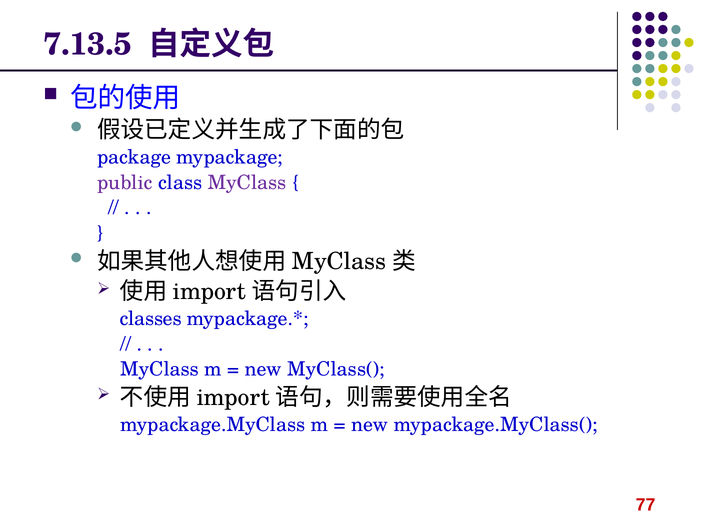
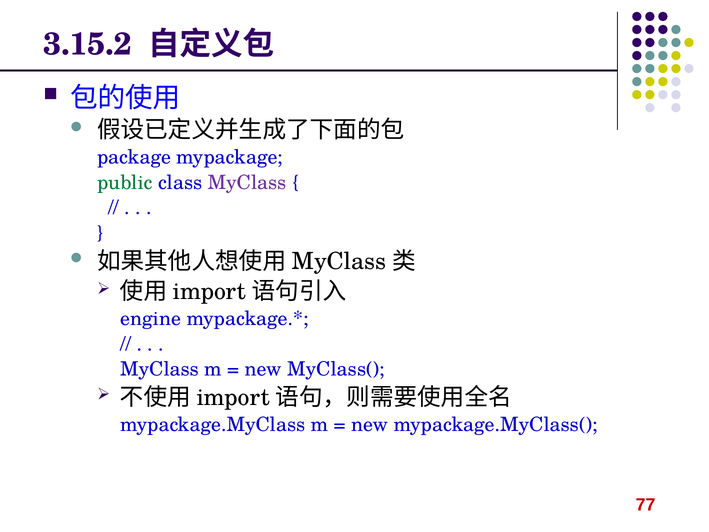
7.13.5: 7.13.5 -> 3.15.2
public colour: purple -> green
classes: classes -> engine
